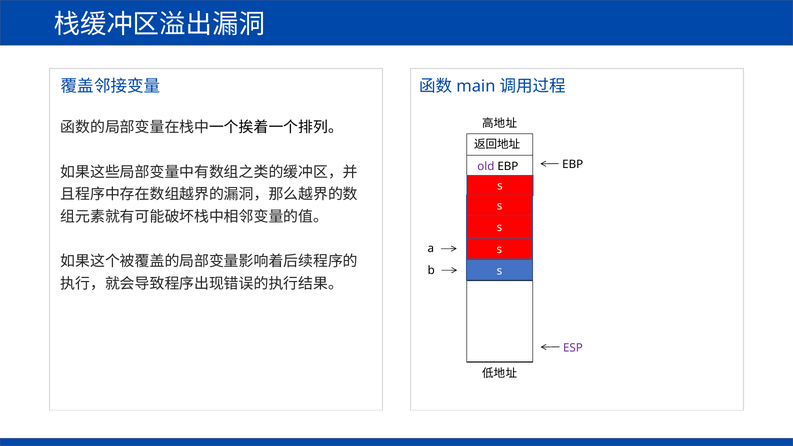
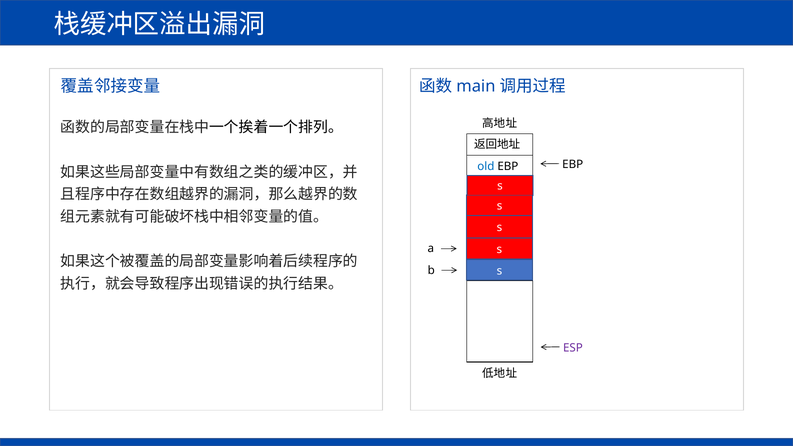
old colour: purple -> blue
